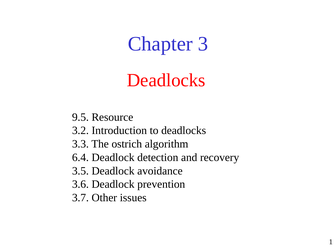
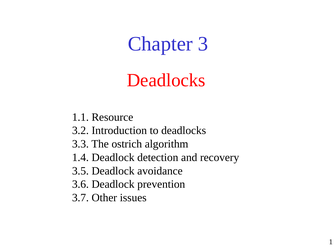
9.5: 9.5 -> 1.1
6.4: 6.4 -> 1.4
